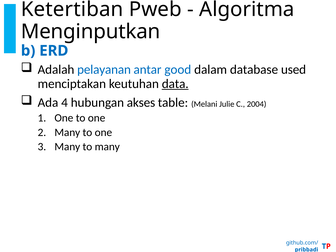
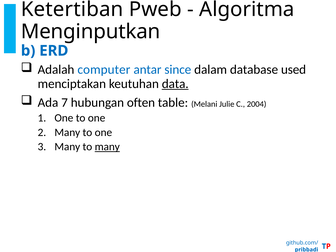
pelayanan: pelayanan -> computer
good: good -> since
4: 4 -> 7
akses: akses -> often
many at (107, 147) underline: none -> present
